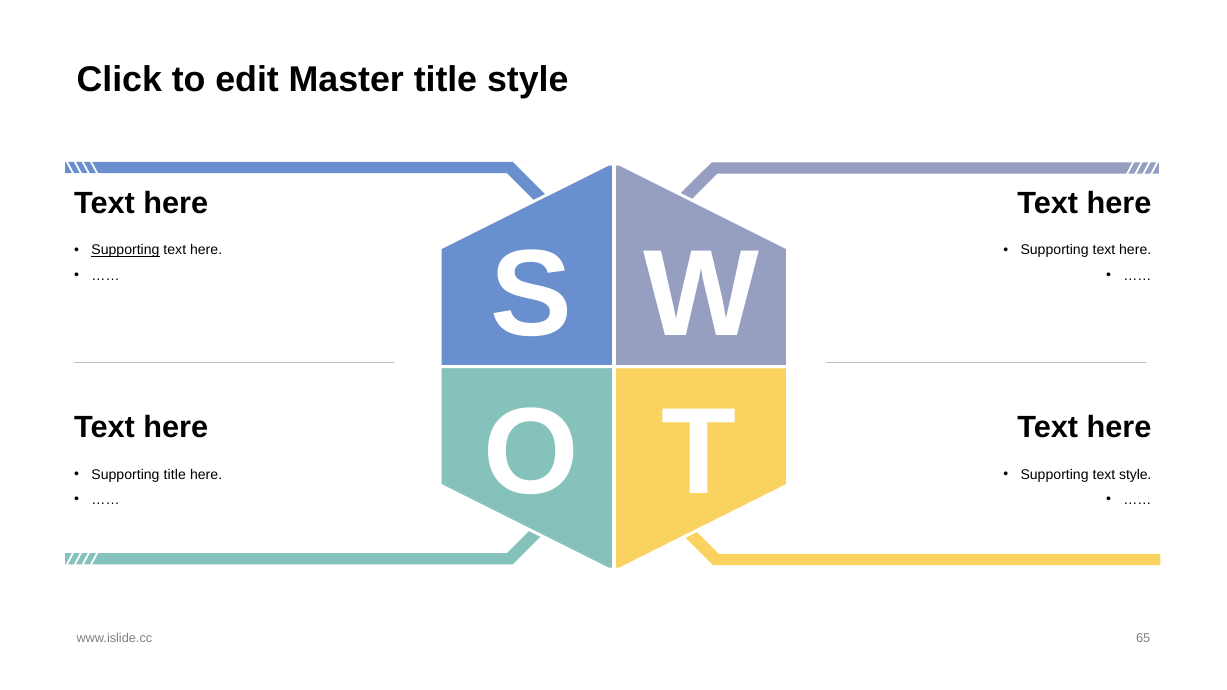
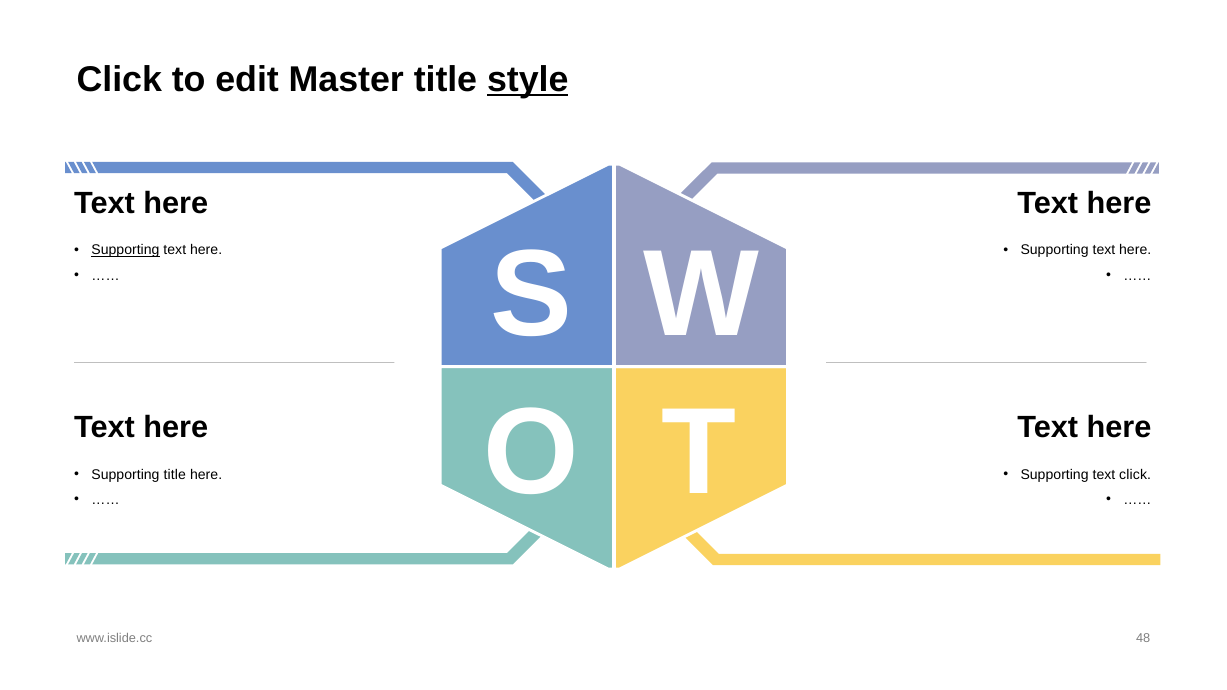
style at (528, 79) underline: none -> present
text style: style -> click
65: 65 -> 48
